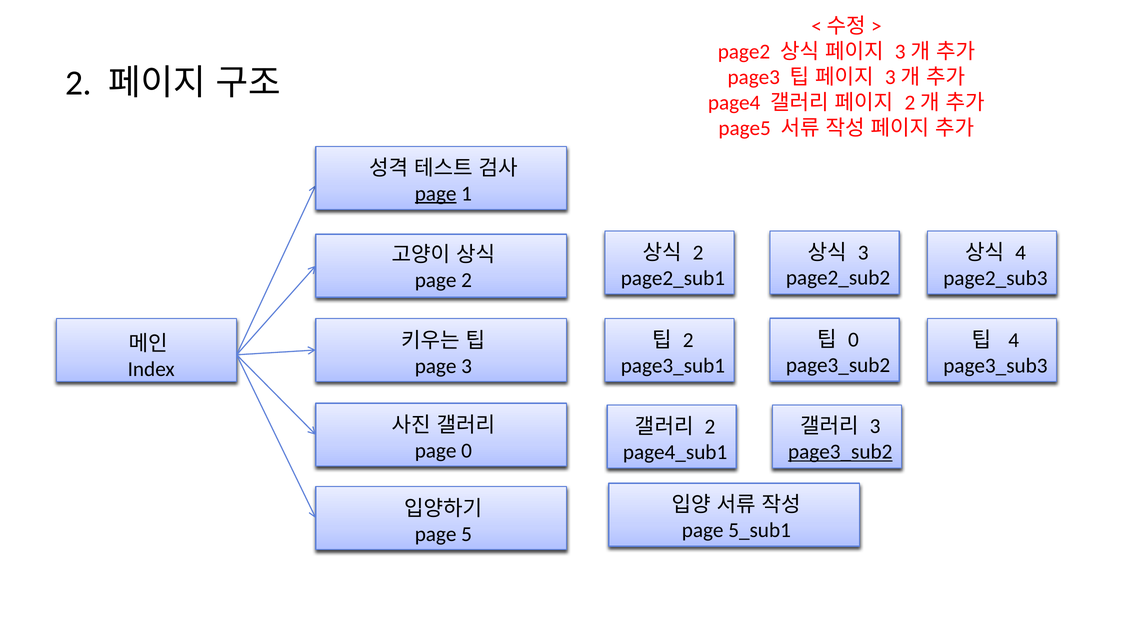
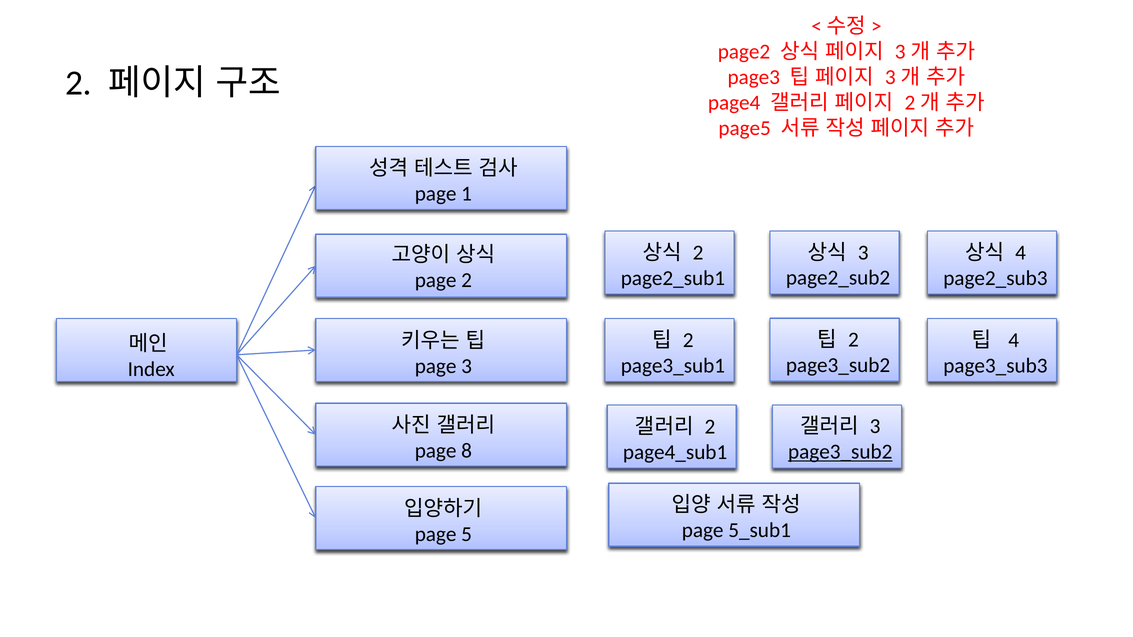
page at (436, 194) underline: present -> none
0 at (853, 340): 0 -> 2
page 0: 0 -> 8
